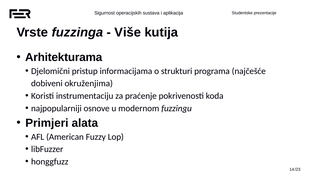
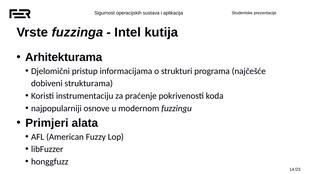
Više: Više -> Intel
okruženjima: okruženjima -> strukturama
